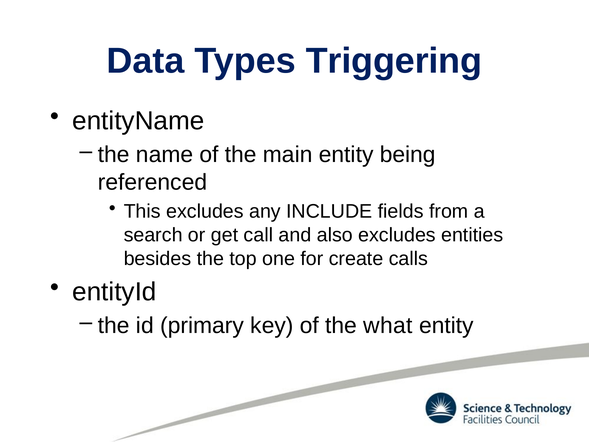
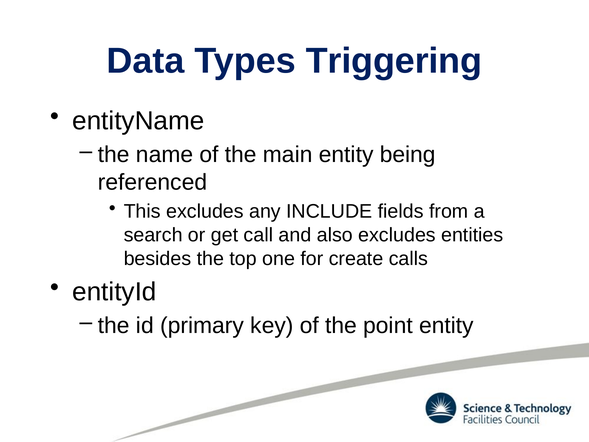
what: what -> point
